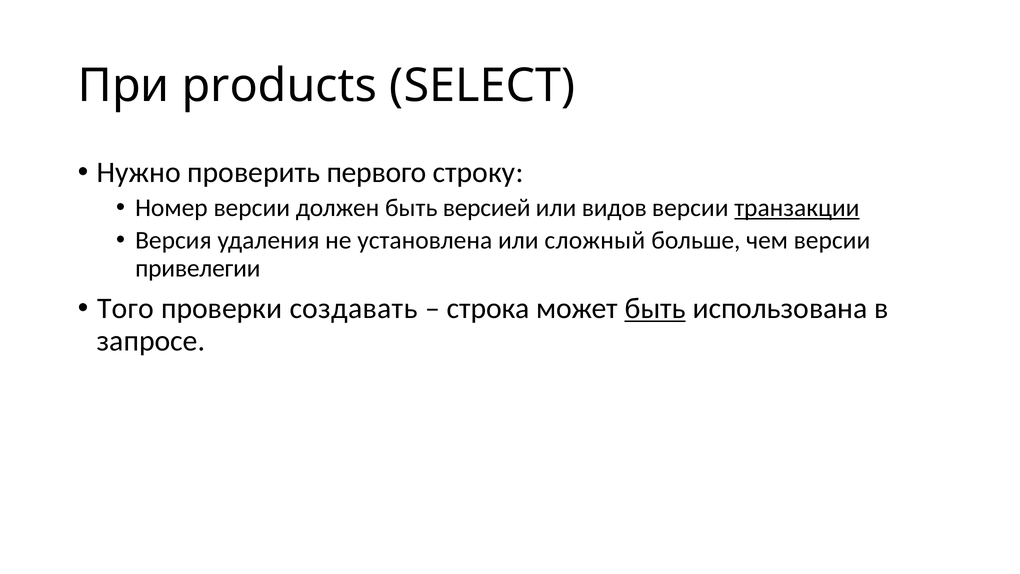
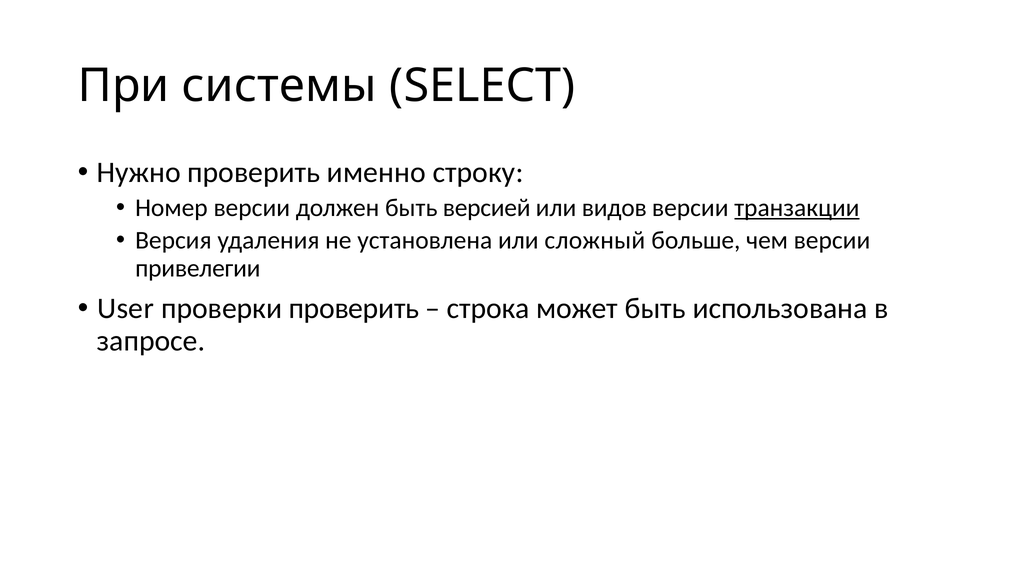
products: products -> системы
первого: первого -> именно
Того: Того -> User
проверки создавать: создавать -> проверить
быть at (655, 308) underline: present -> none
